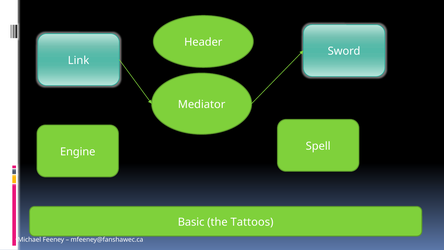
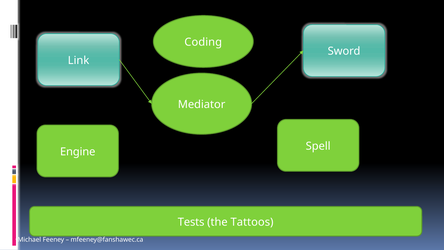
Header: Header -> Coding
Basic: Basic -> Tests
